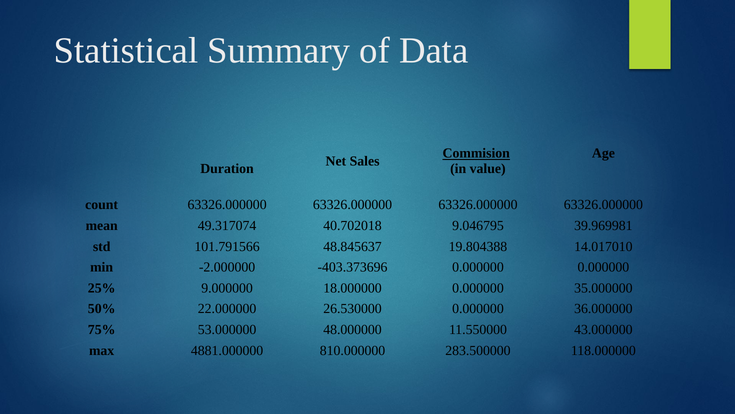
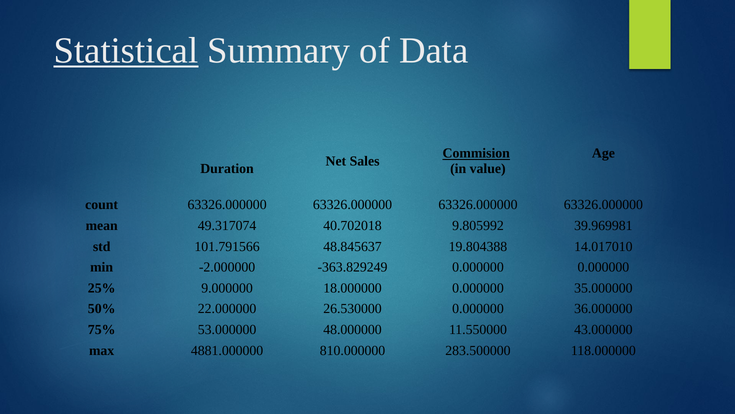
Statistical underline: none -> present
9.046795: 9.046795 -> 9.805992
-403.373696: -403.373696 -> -363.829249
